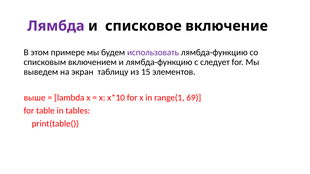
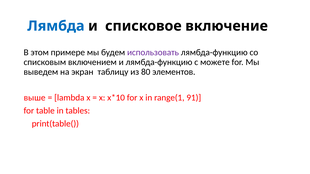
Лямбда colour: purple -> blue
следует: следует -> можете
15: 15 -> 80
69: 69 -> 91
